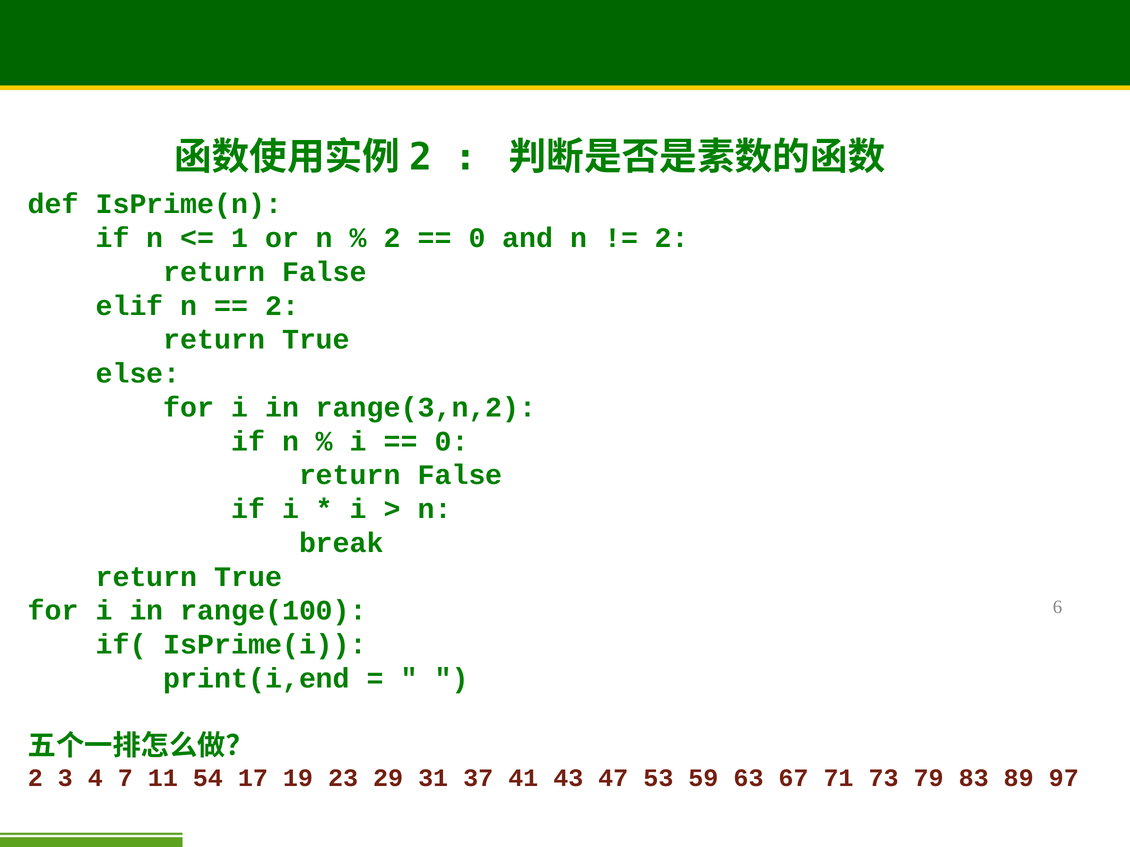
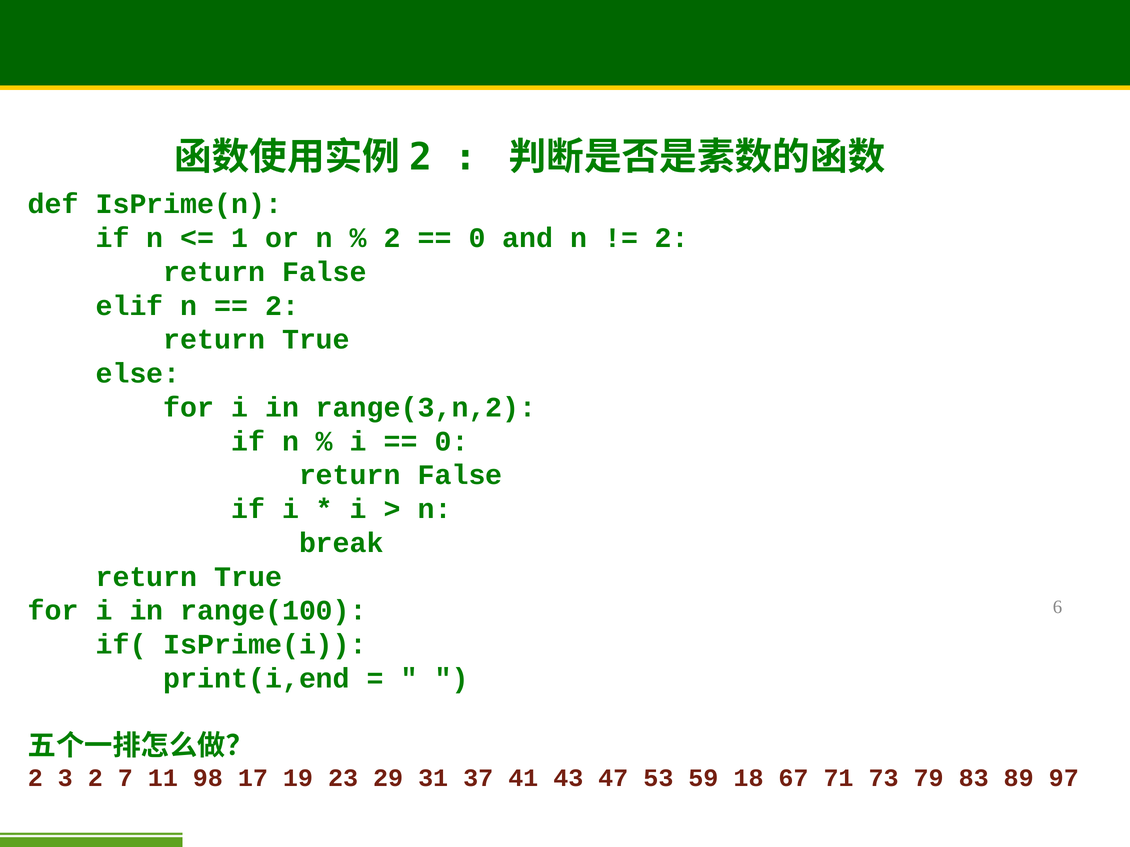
3 4: 4 -> 2
54: 54 -> 98
63: 63 -> 18
